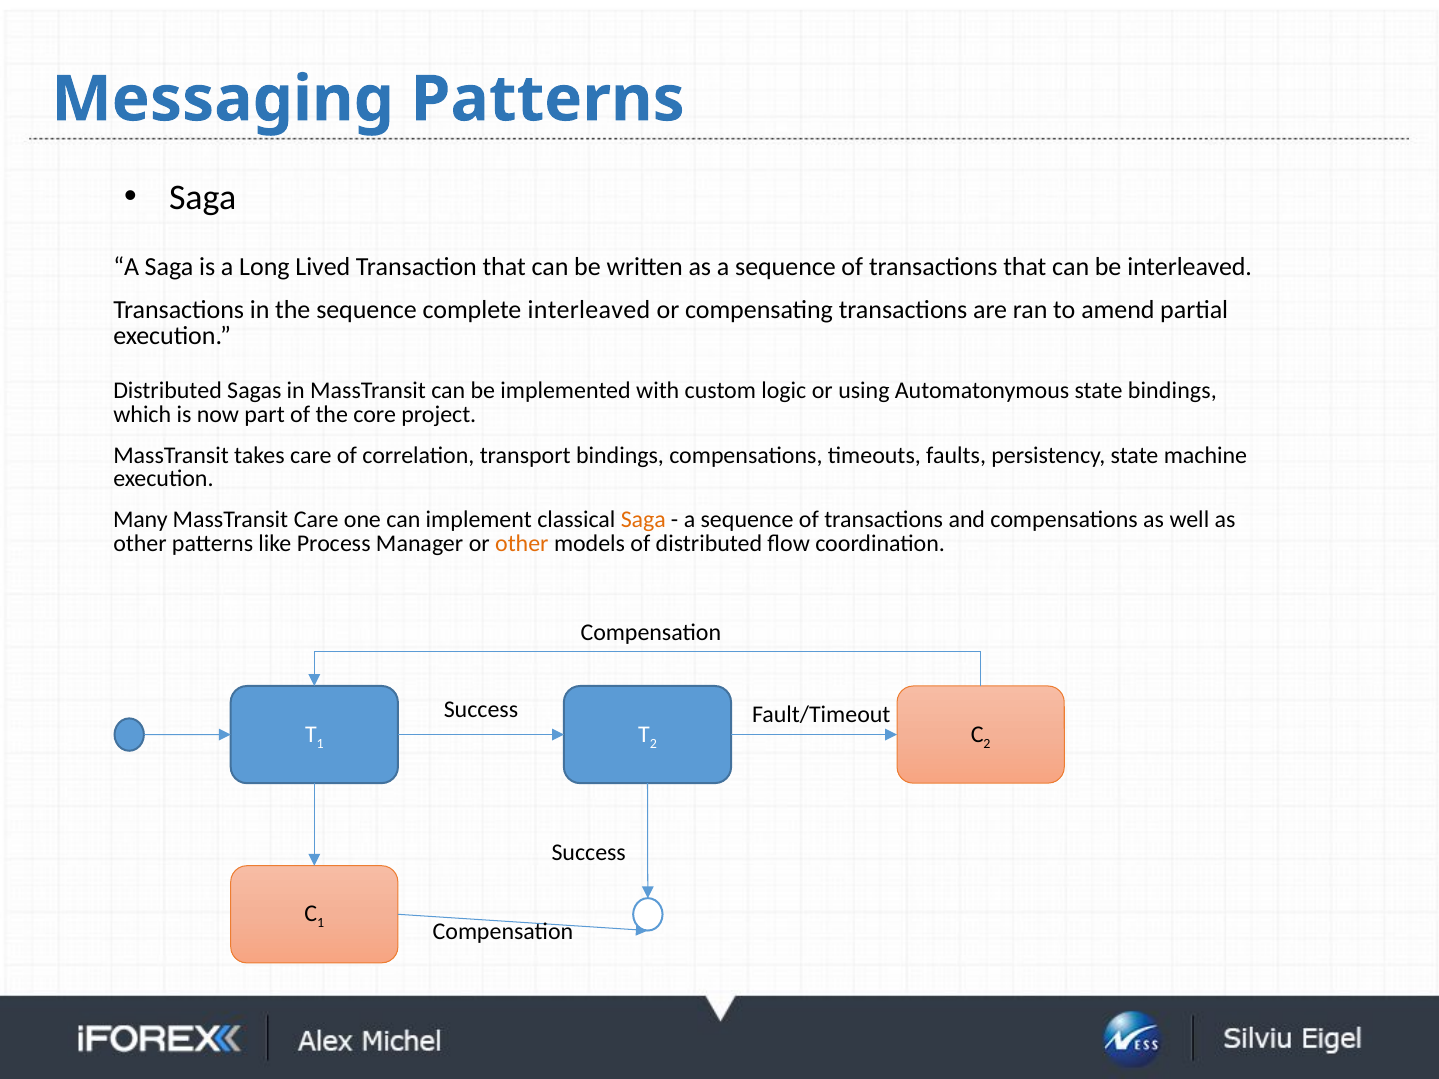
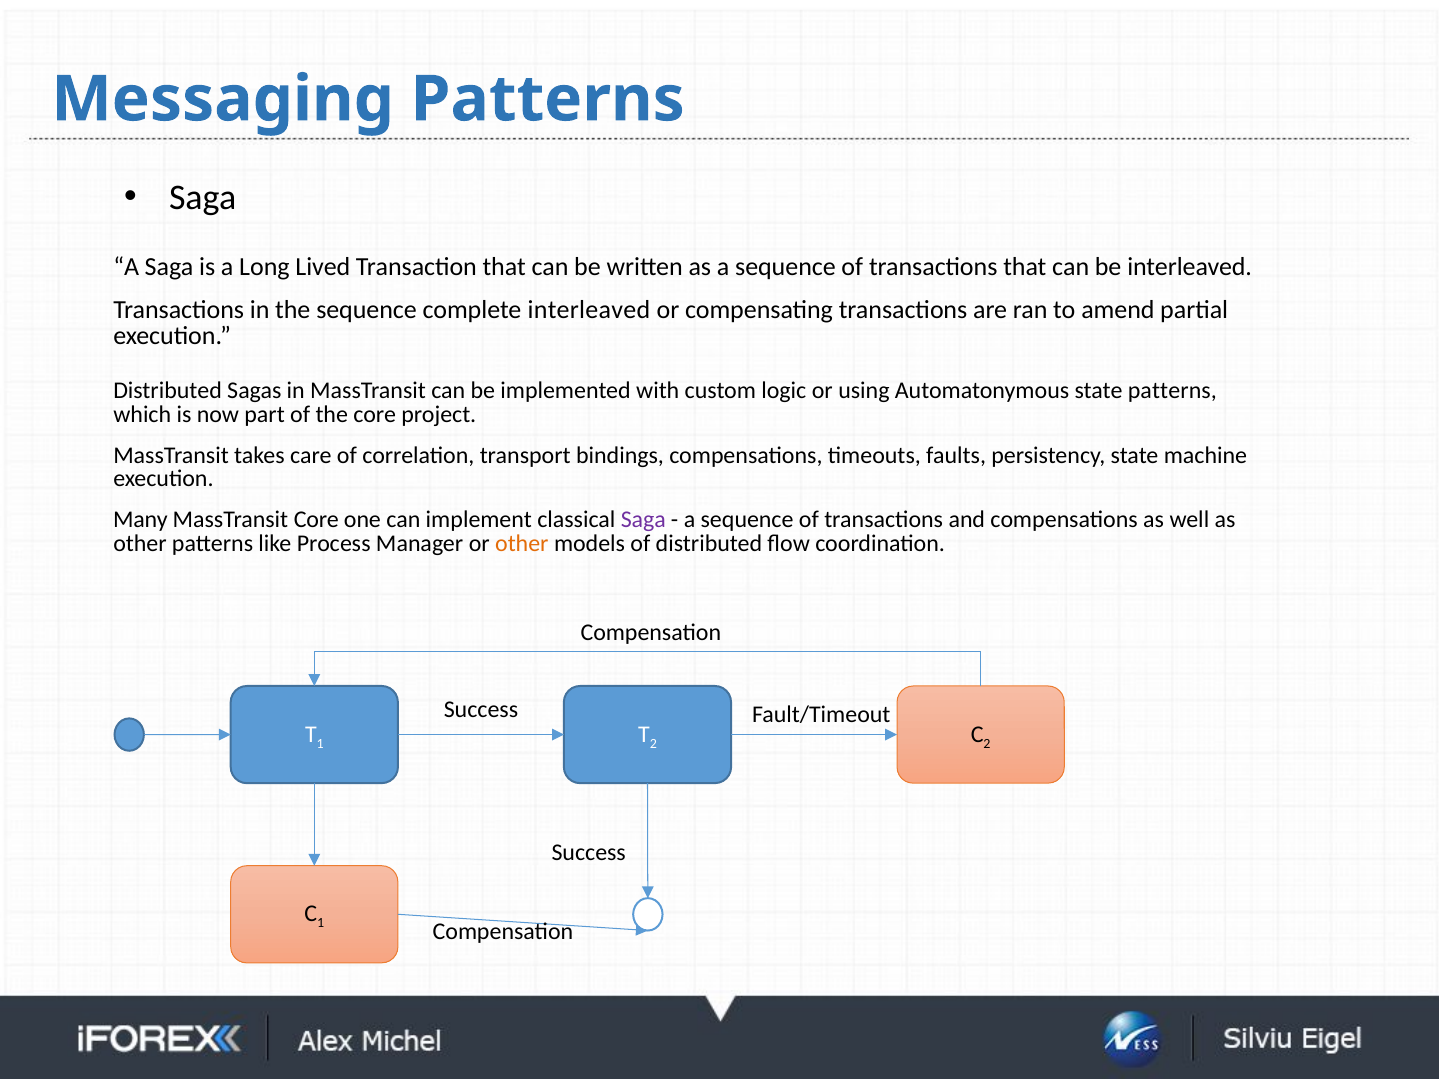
state bindings: bindings -> patterns
MassTransit Care: Care -> Core
Saga at (643, 520) colour: orange -> purple
